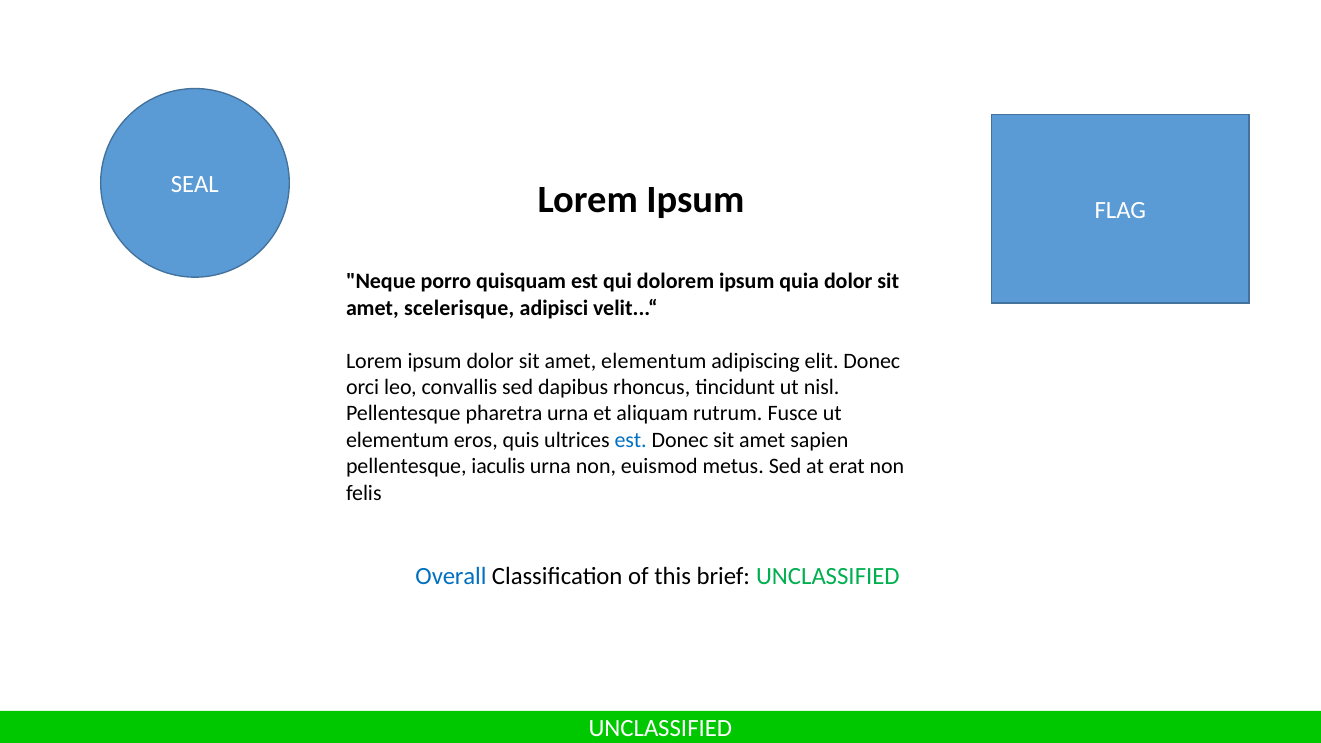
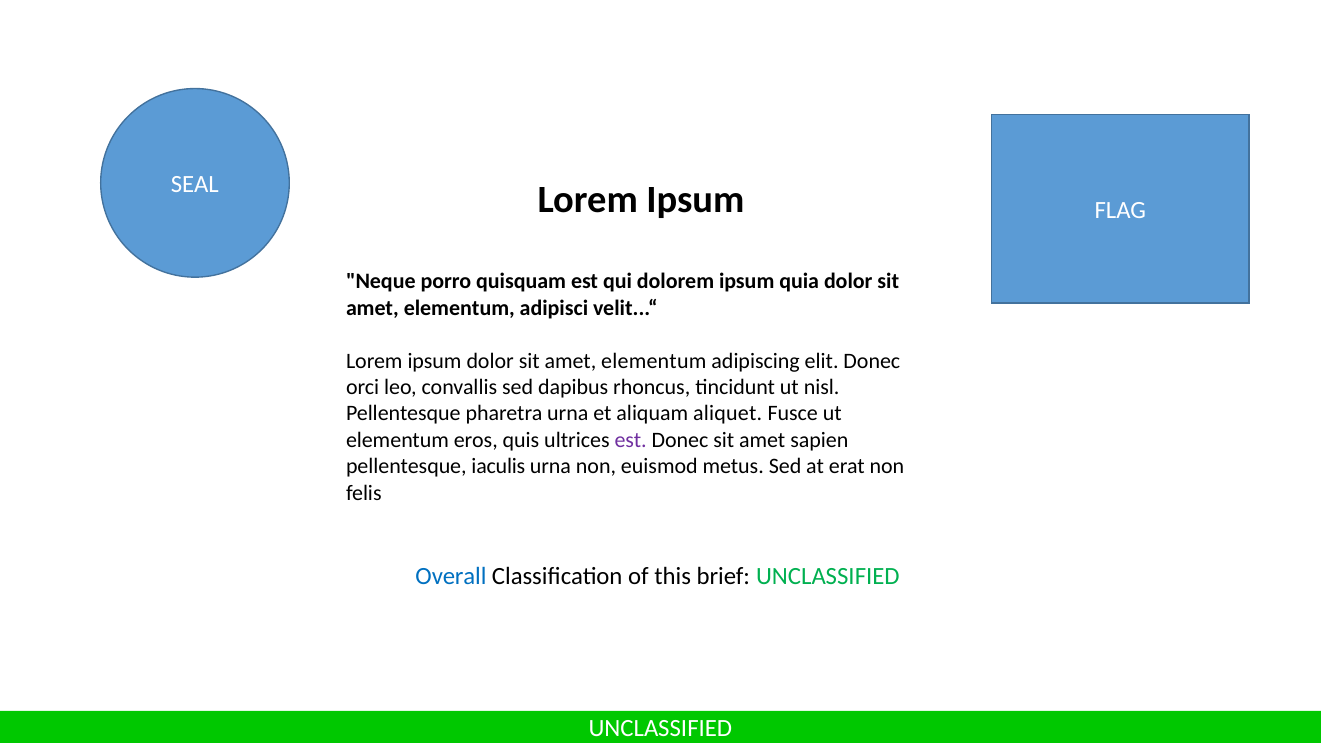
scelerisque at (459, 308): scelerisque -> elementum
rutrum: rutrum -> aliquet
est at (631, 440) colour: blue -> purple
